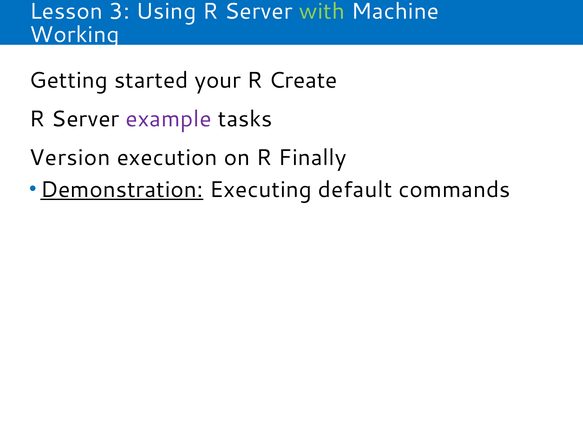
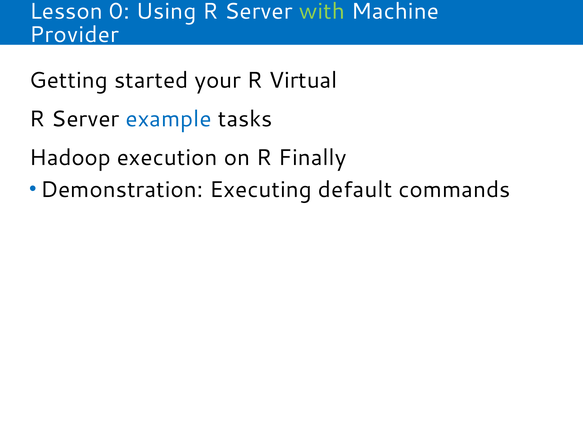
3: 3 -> 0
Working: Working -> Provider
Create: Create -> Virtual
example colour: purple -> blue
Version: Version -> Hadoop
Demonstration underline: present -> none
